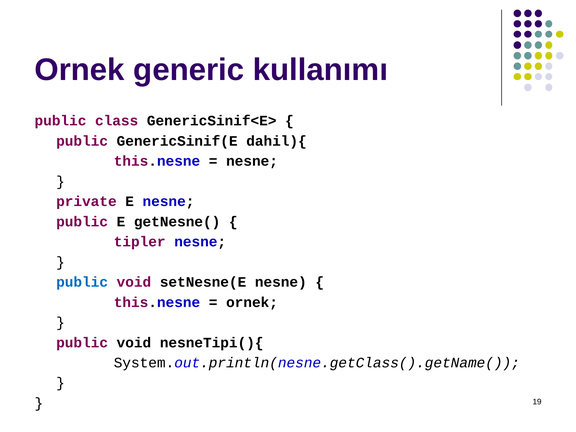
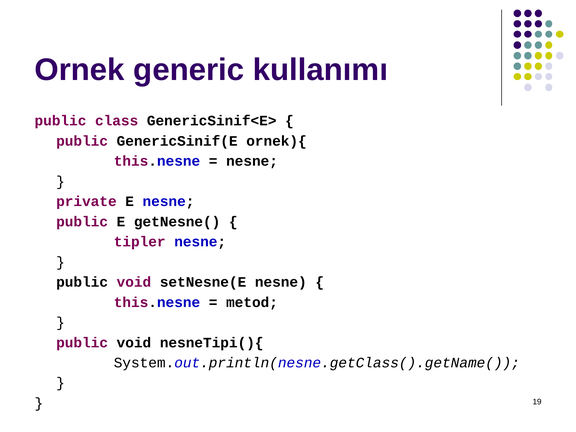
dahil){: dahil){ -> ornek){
public at (82, 282) colour: blue -> black
ornek at (252, 302): ornek -> metod
